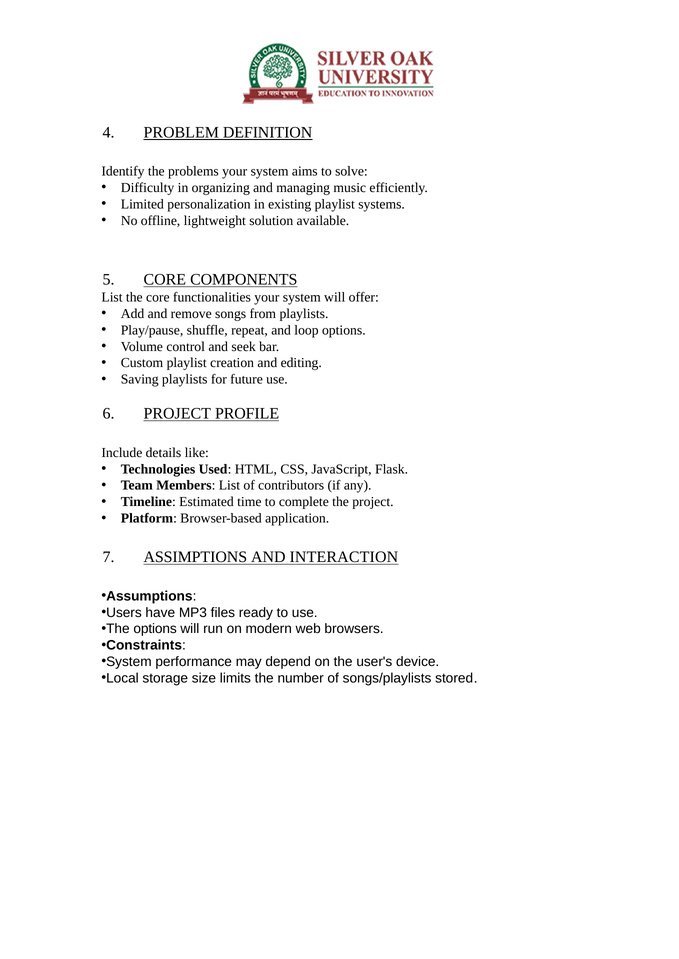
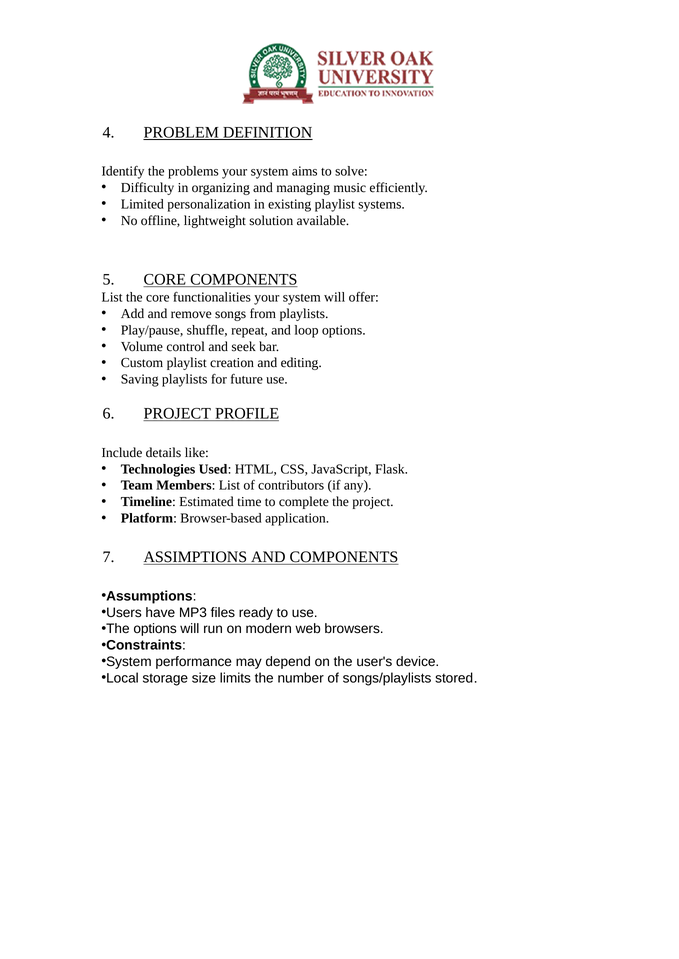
AND INTERACTION: INTERACTION -> COMPONENTS
